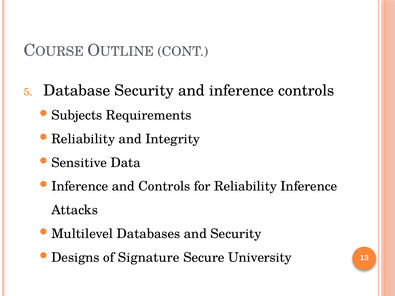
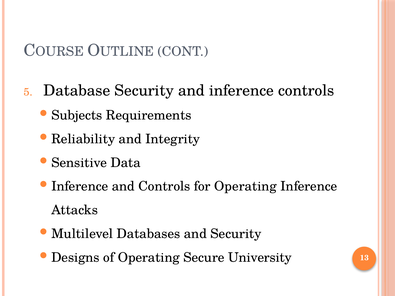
for Reliability: Reliability -> Operating
of Signature: Signature -> Operating
